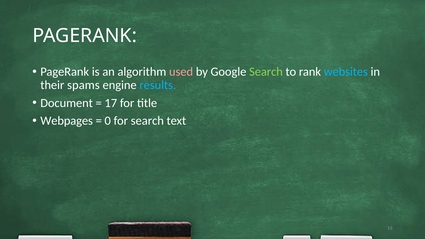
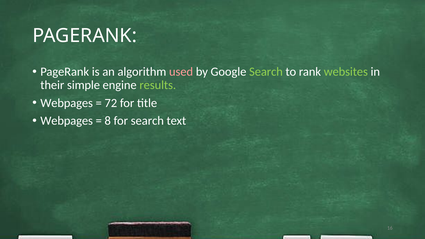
websites colour: light blue -> light green
spams: spams -> simple
results colour: light blue -> light green
Document at (67, 103): Document -> Webpages
17: 17 -> 72
0: 0 -> 8
